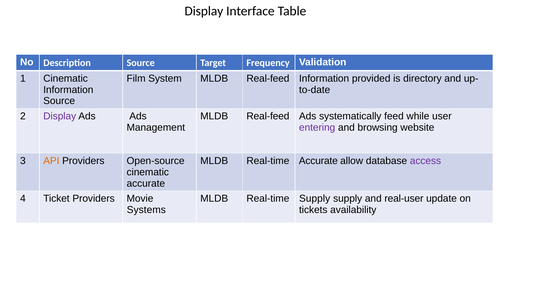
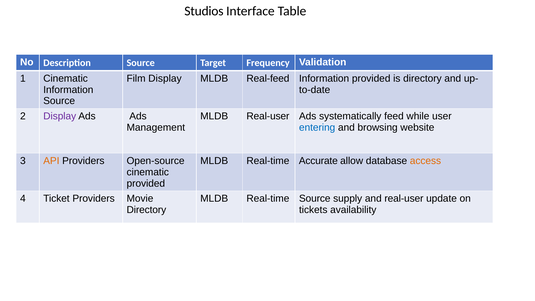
Display at (204, 11): Display -> Studios
Film System: System -> Display
Real-feed at (268, 116): Real-feed -> Real-user
entering colour: purple -> blue
access colour: purple -> orange
accurate at (146, 183): accurate -> provided
Real-time Supply: Supply -> Source
Systems at (146, 210): Systems -> Directory
